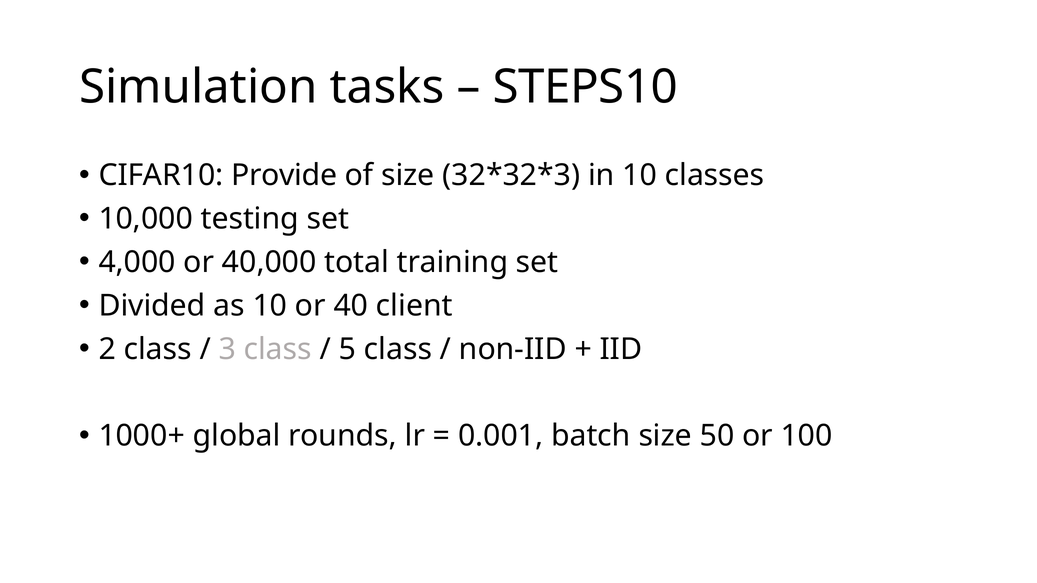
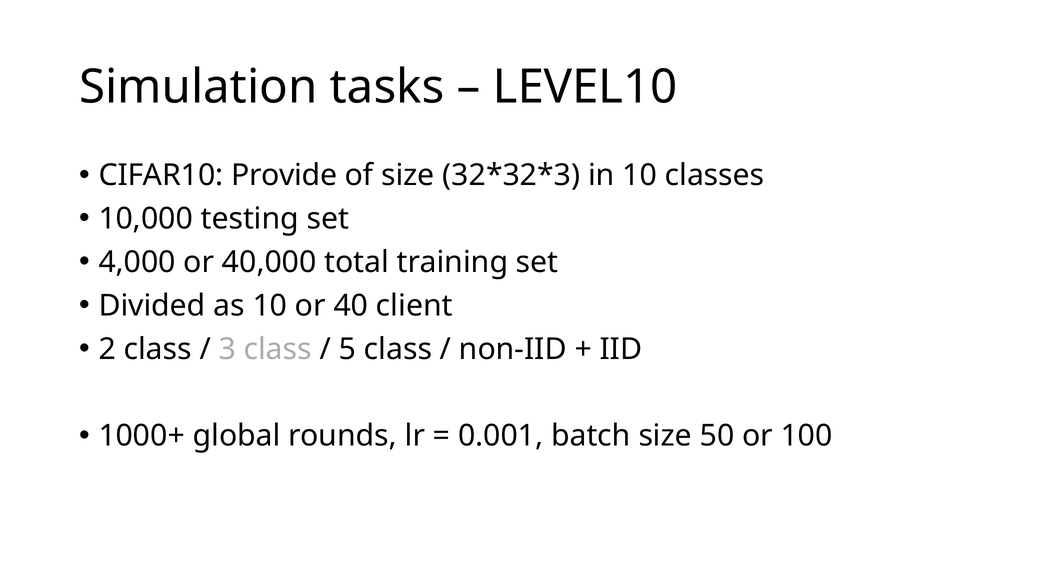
STEPS10: STEPS10 -> LEVEL10
